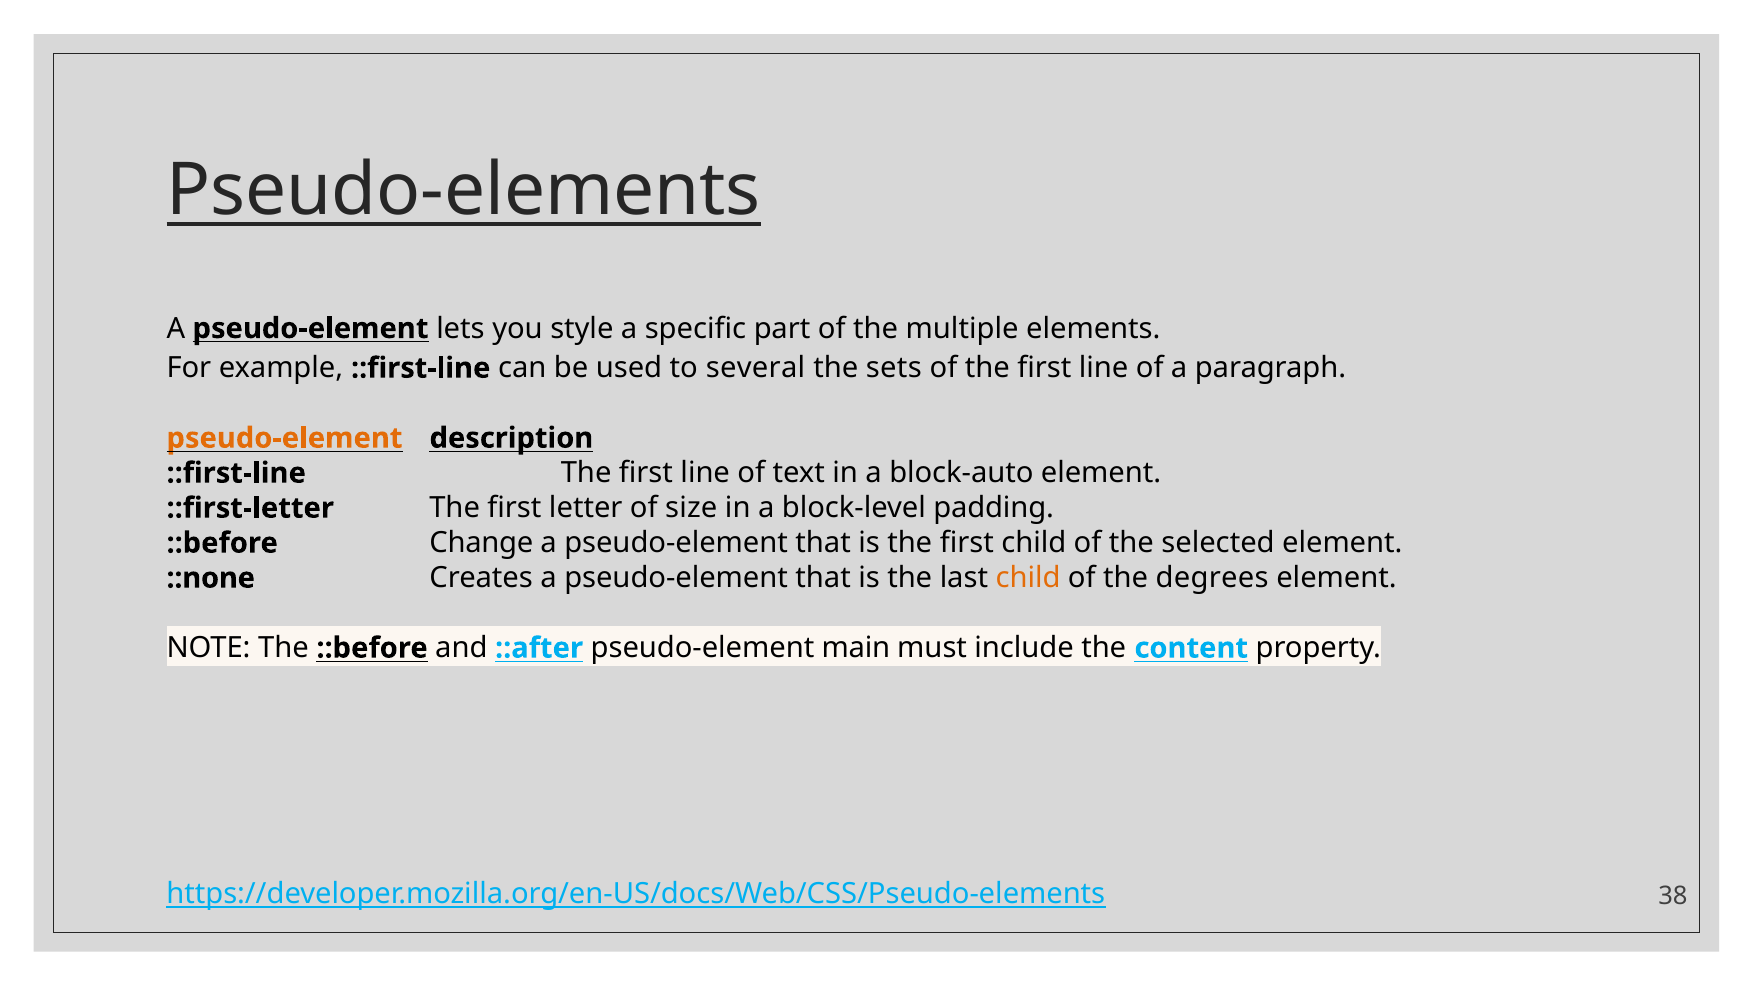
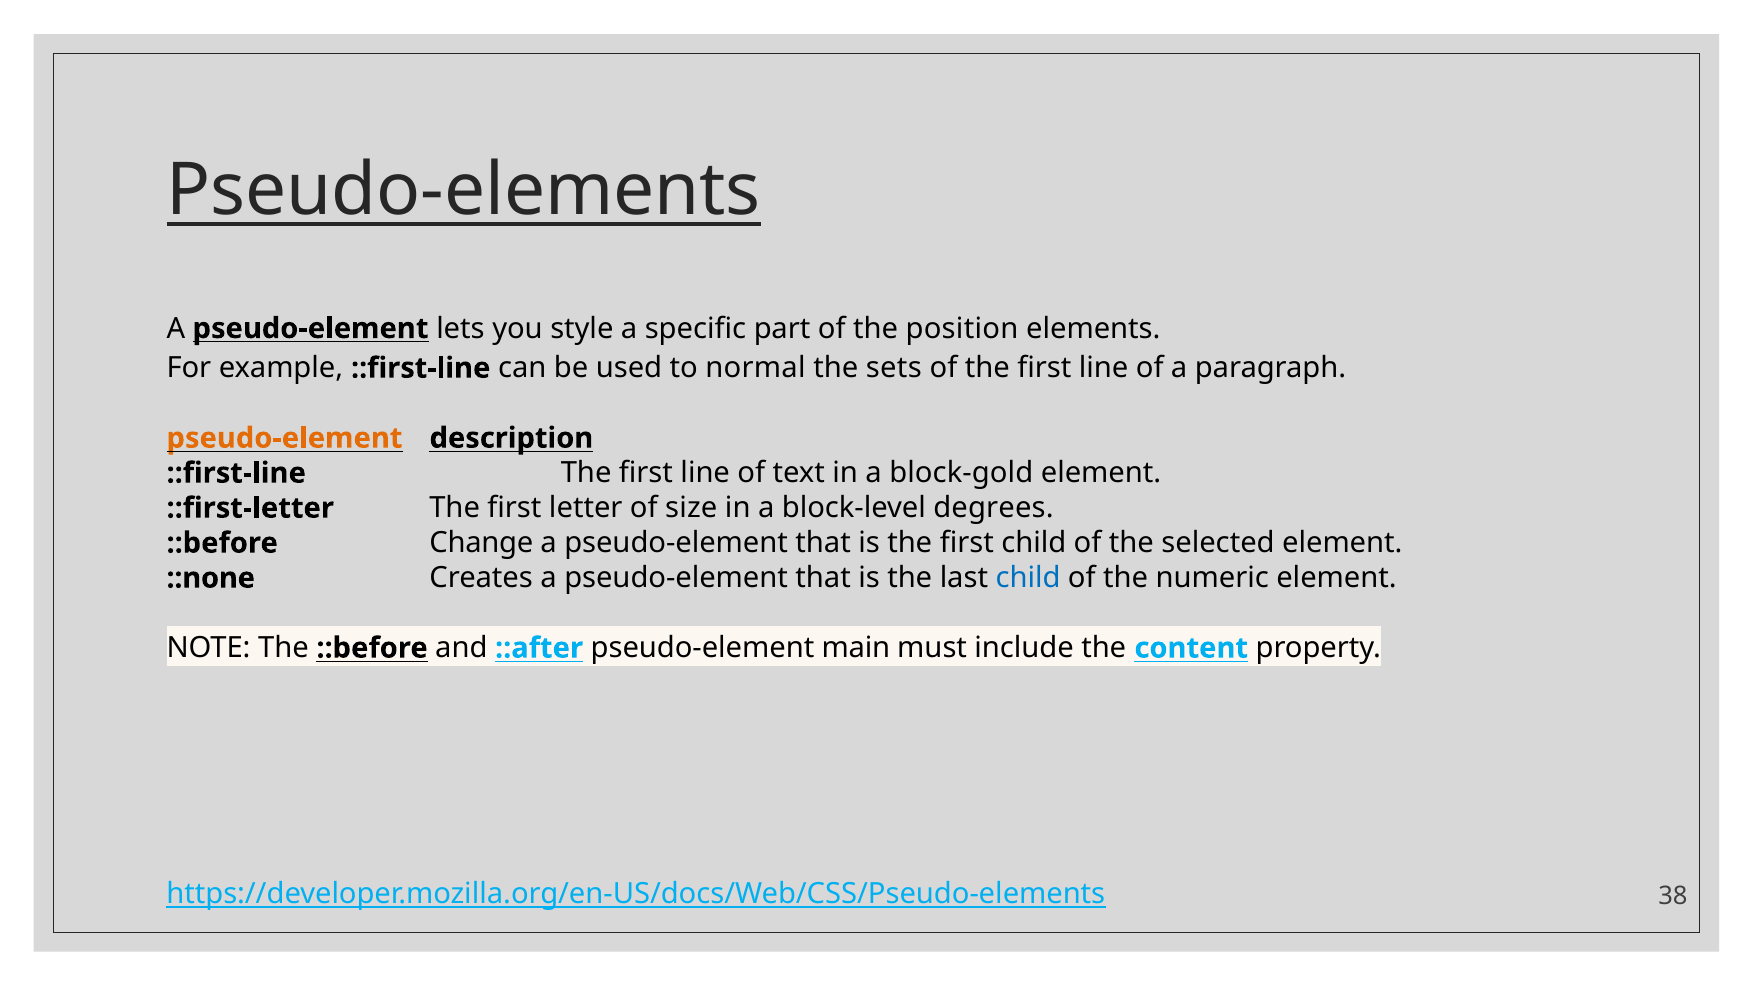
multiple: multiple -> position
several: several -> normal
block-auto: block-auto -> block-gold
padding: padding -> degrees
child at (1028, 578) colour: orange -> blue
degrees: degrees -> numeric
